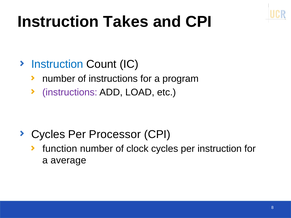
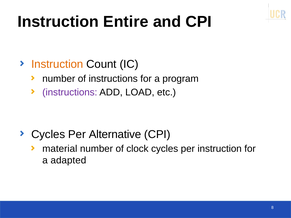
Takes: Takes -> Entire
Instruction at (57, 64) colour: blue -> orange
Processor: Processor -> Alternative
function: function -> material
average: average -> adapted
